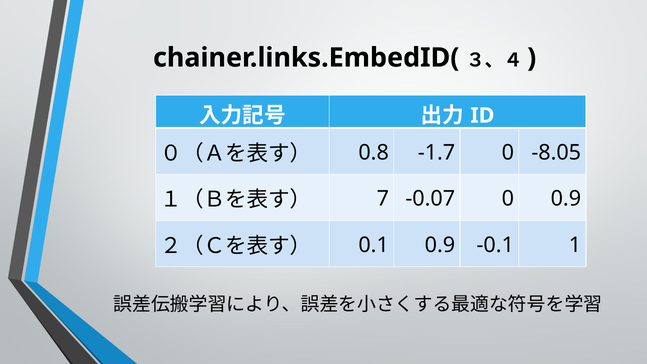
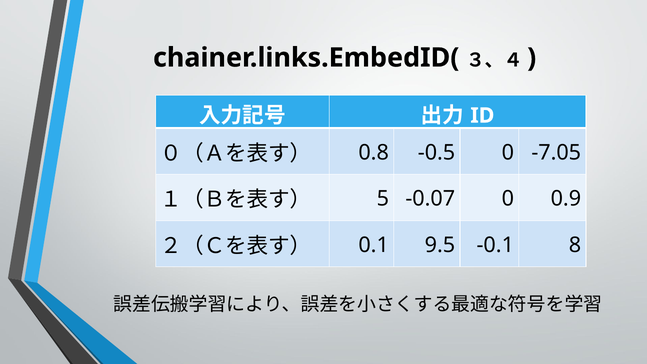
-1.7: -1.7 -> -0.5
-8.05: -8.05 -> -7.05
7: 7 -> 5
0.1 0.9: 0.9 -> 9.5
1: 1 -> 8
